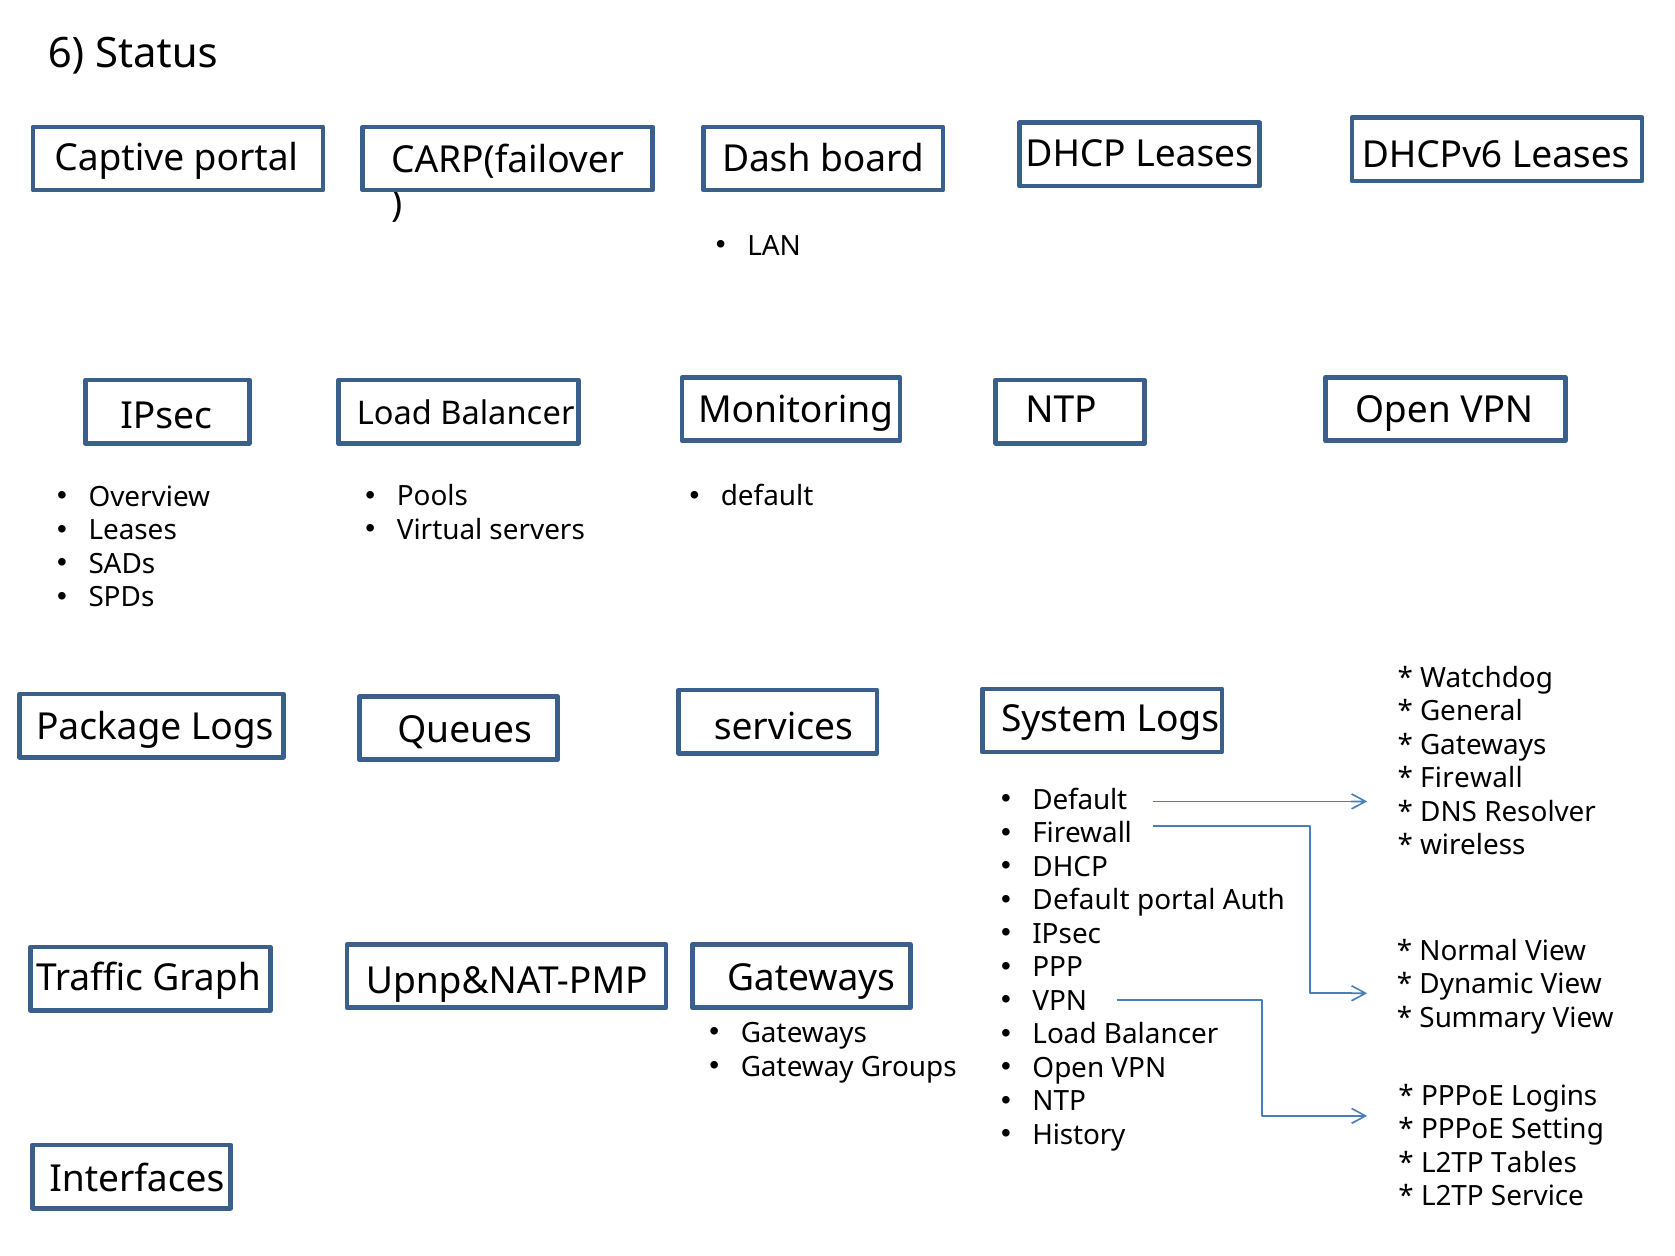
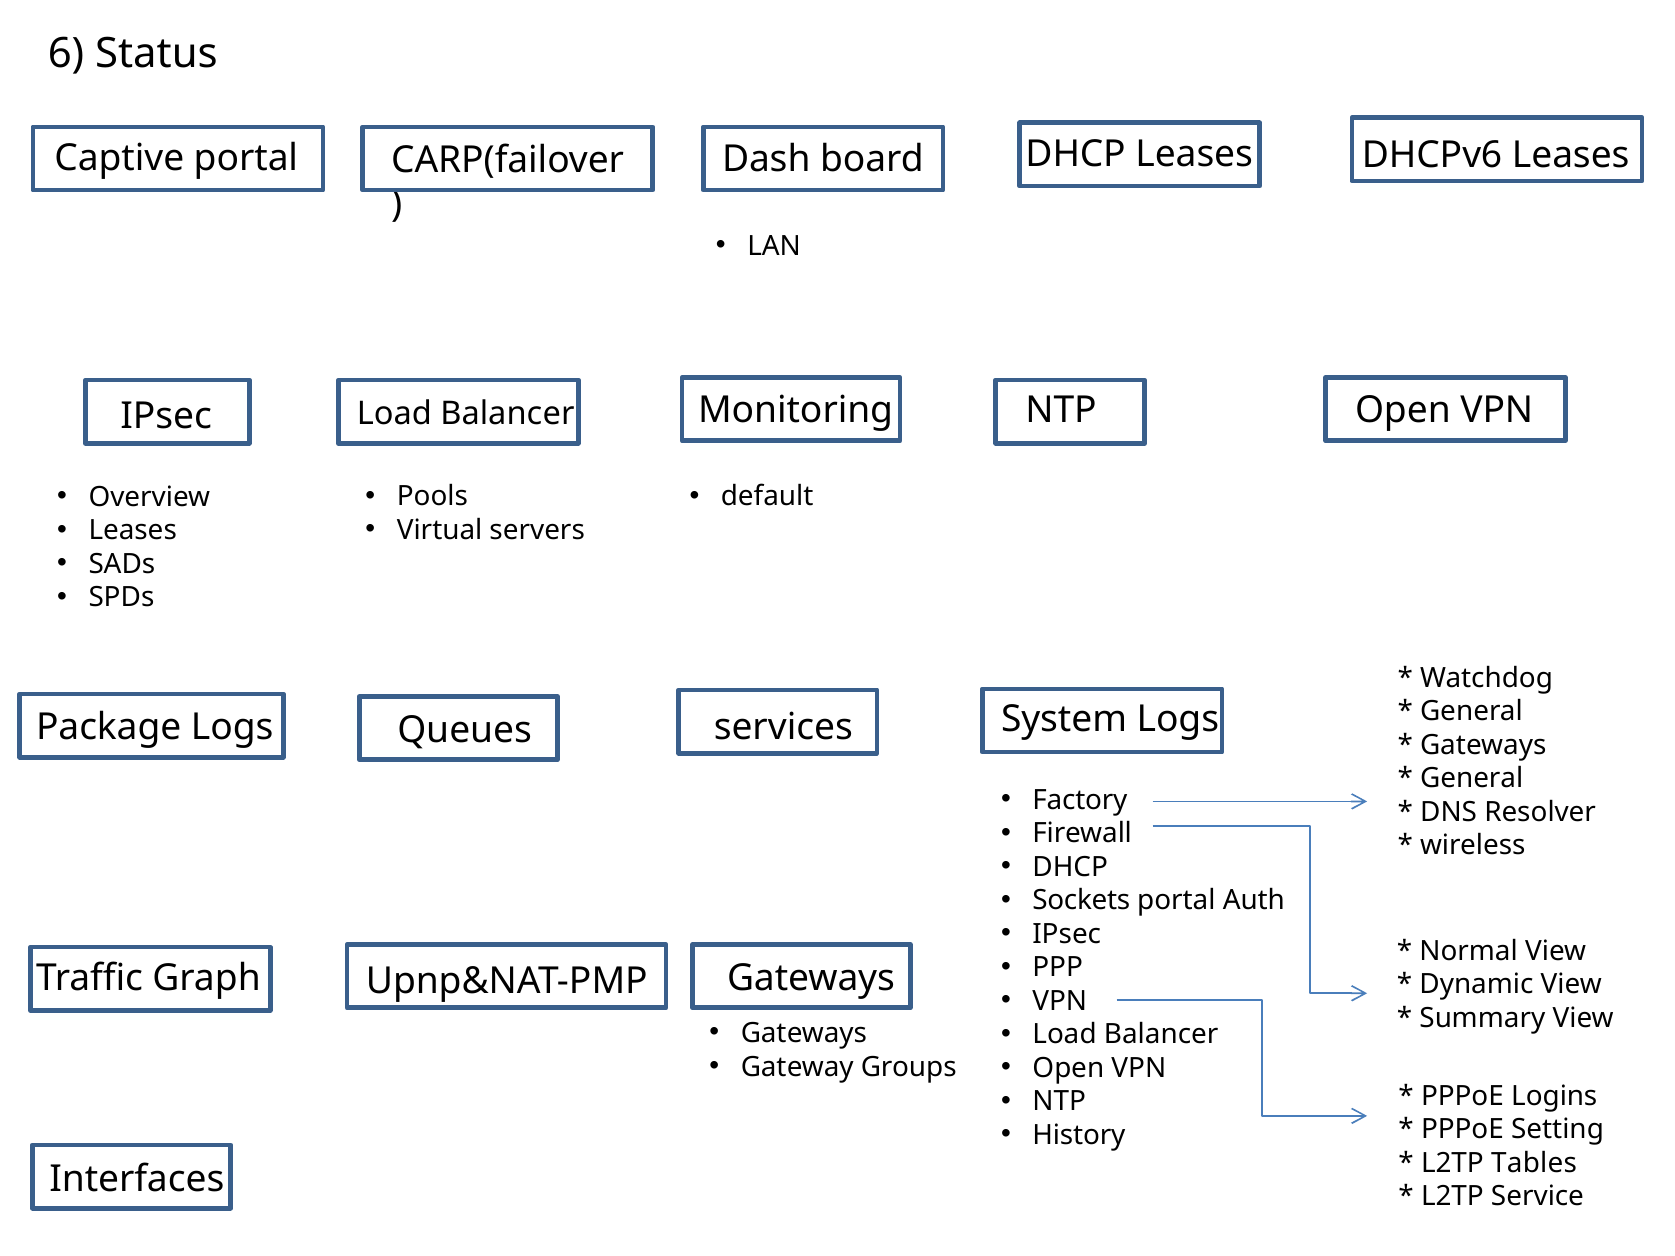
Firewall at (1472, 779): Firewall -> General
Default at (1080, 800): Default -> Factory
Default at (1081, 901): Default -> Sockets
